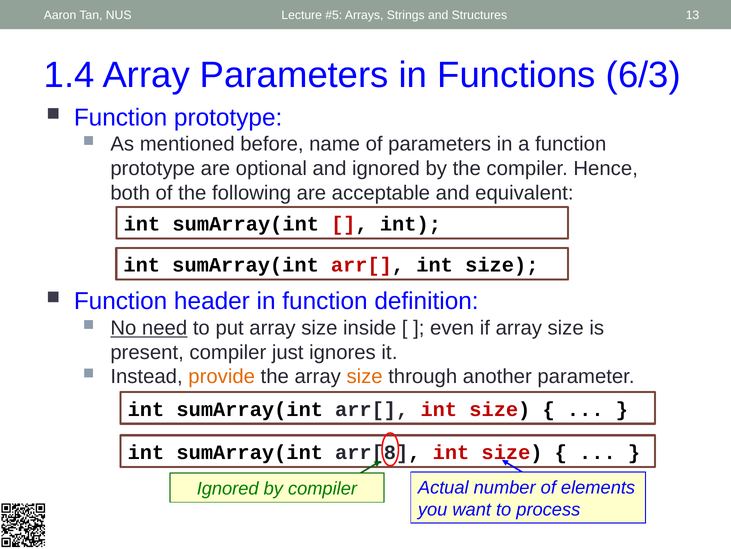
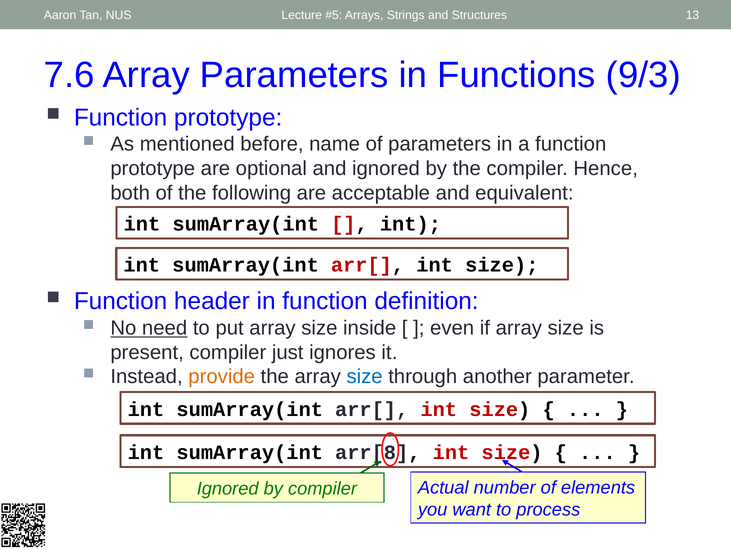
1.4: 1.4 -> 7.6
6/3: 6/3 -> 9/3
size at (365, 376) colour: orange -> blue
